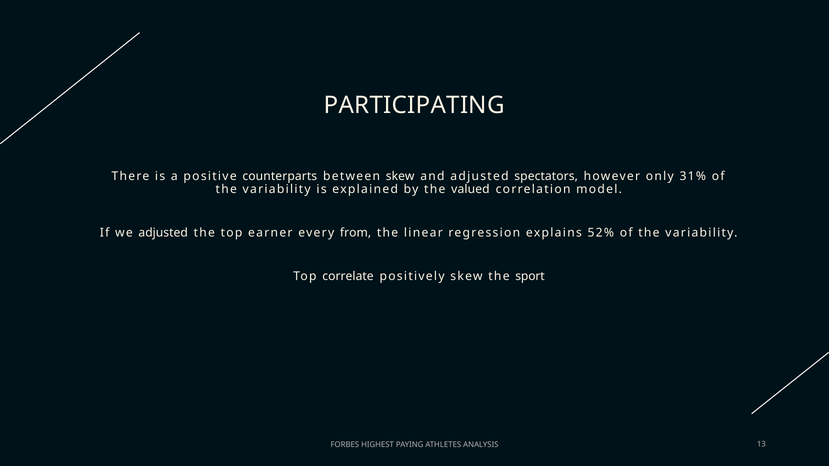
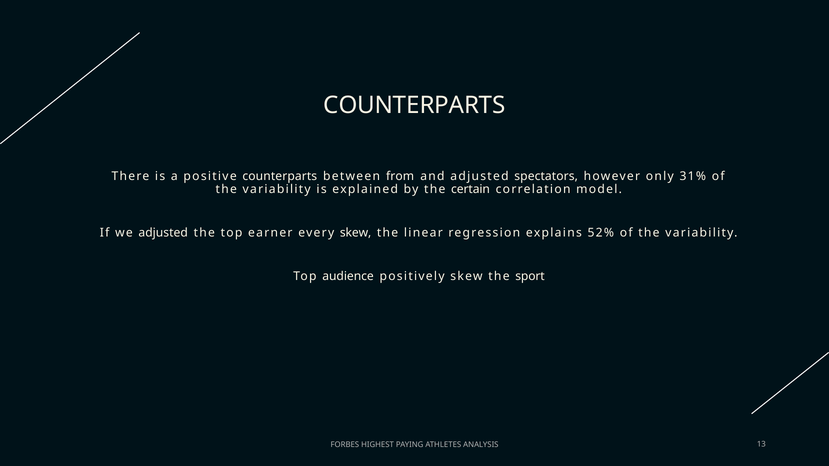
PARTICIPATING at (414, 106): PARTICIPATING -> COUNTERPARTS
between skew: skew -> from
valued: valued -> certain
every from: from -> skew
correlate: correlate -> audience
